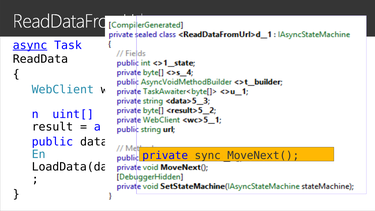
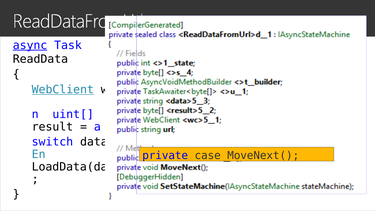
WebClient underline: none -> present
public: public -> switch
sync: sync -> case
